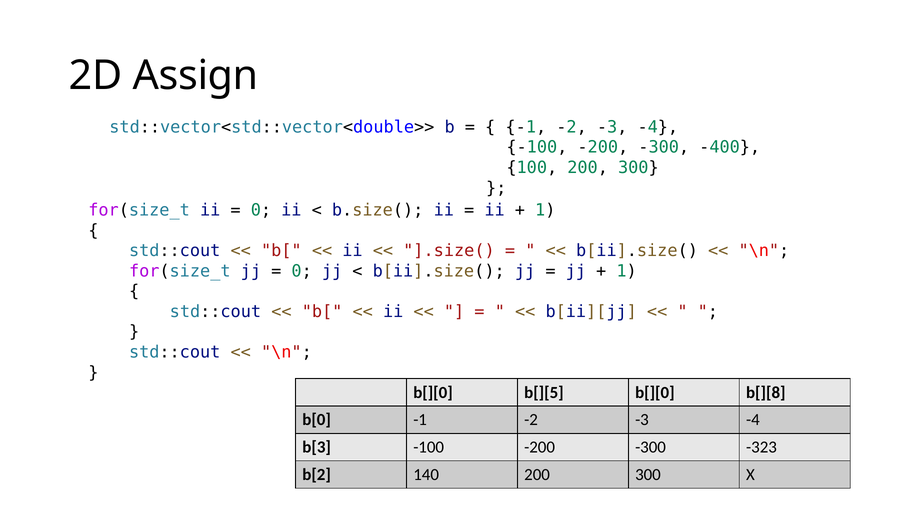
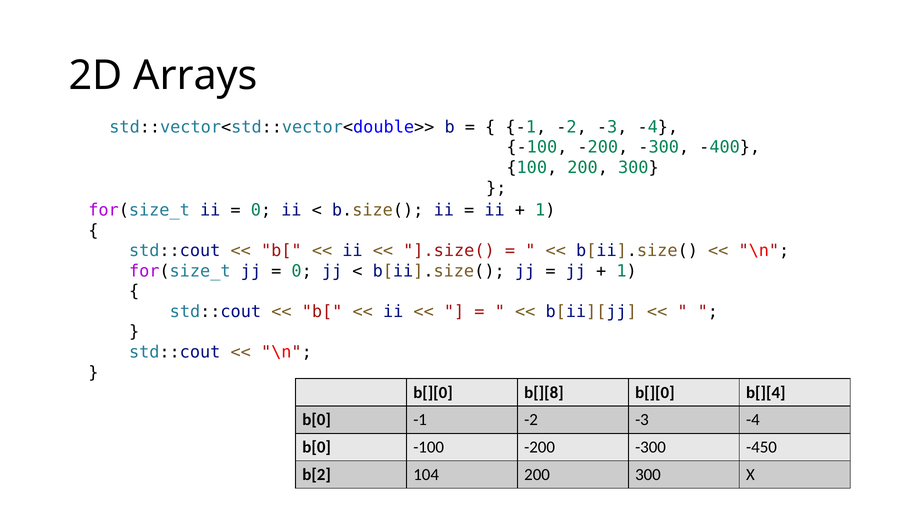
Assign: Assign -> Arrays
b[][5: b[][5 -> b[][8
b[][8: b[][8 -> b[][4
b[3 at (317, 448): b[3 -> b[0
-323: -323 -> -450
140: 140 -> 104
